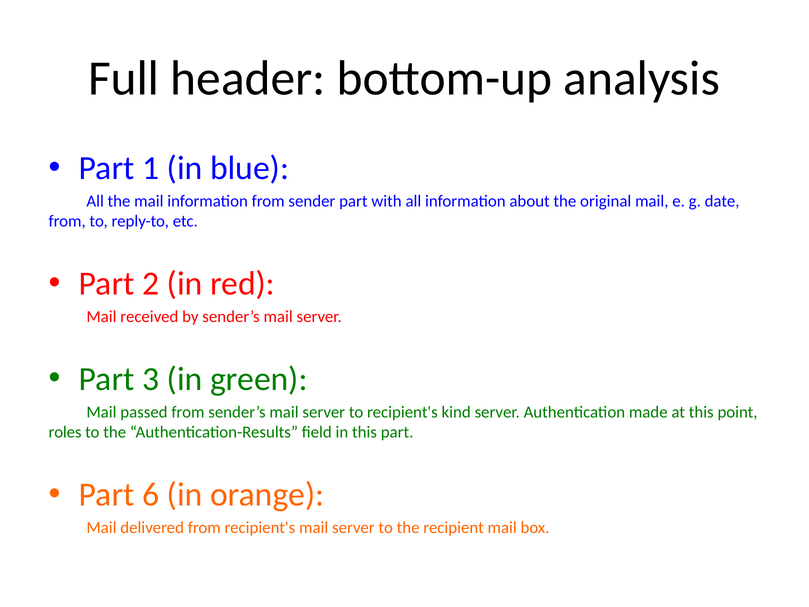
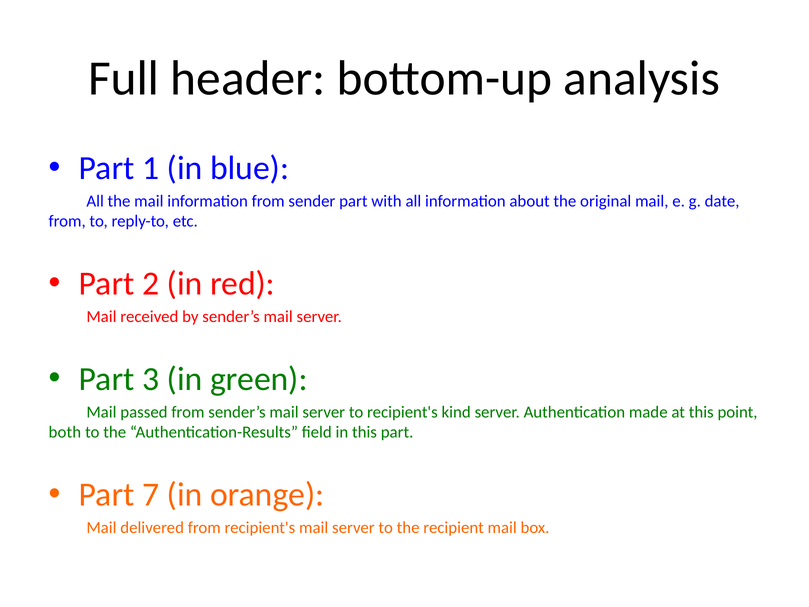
roles: roles -> both
6: 6 -> 7
